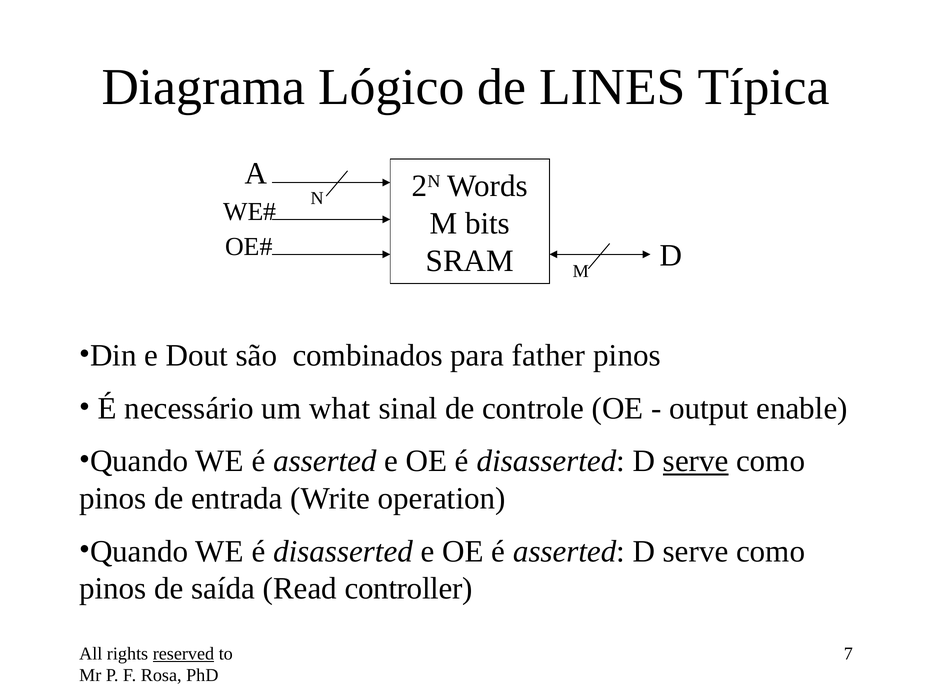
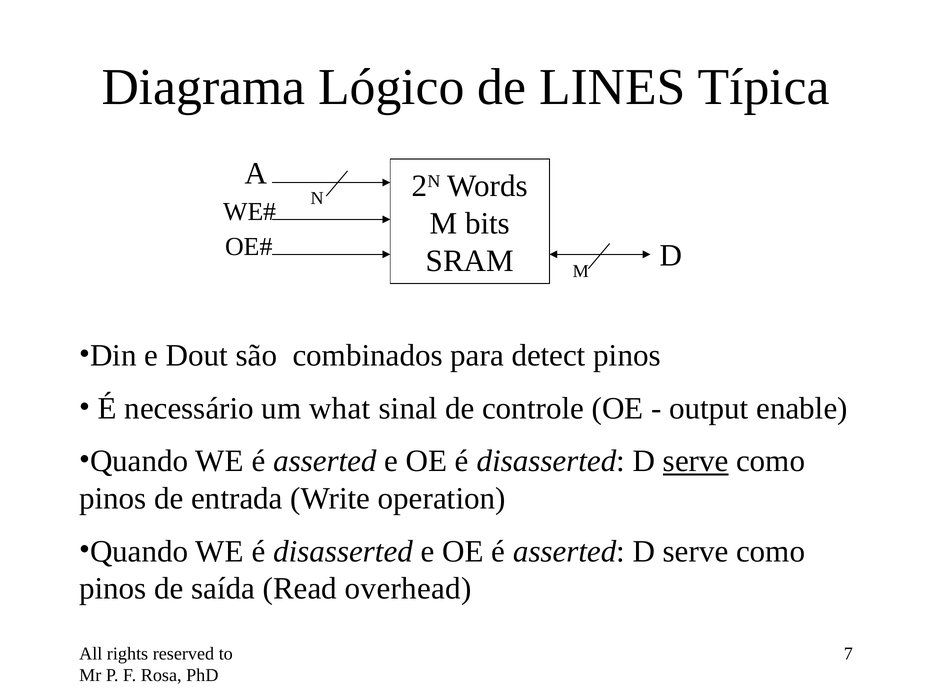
father: father -> detect
controller: controller -> overhead
reserved underline: present -> none
